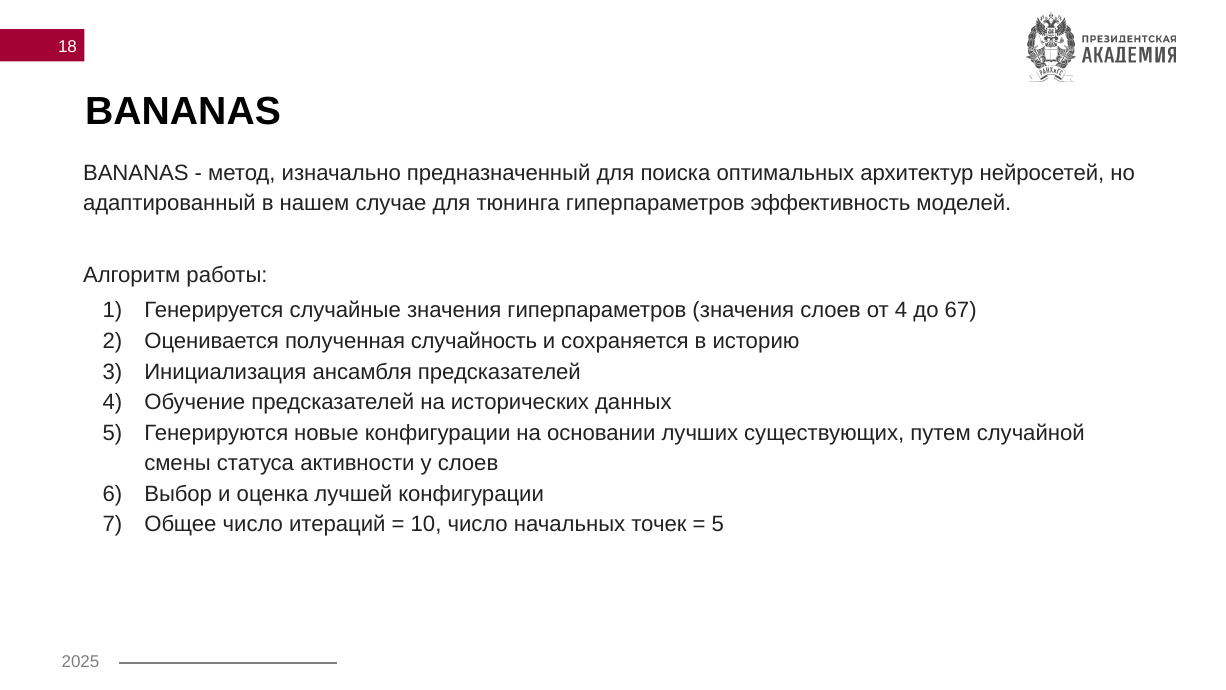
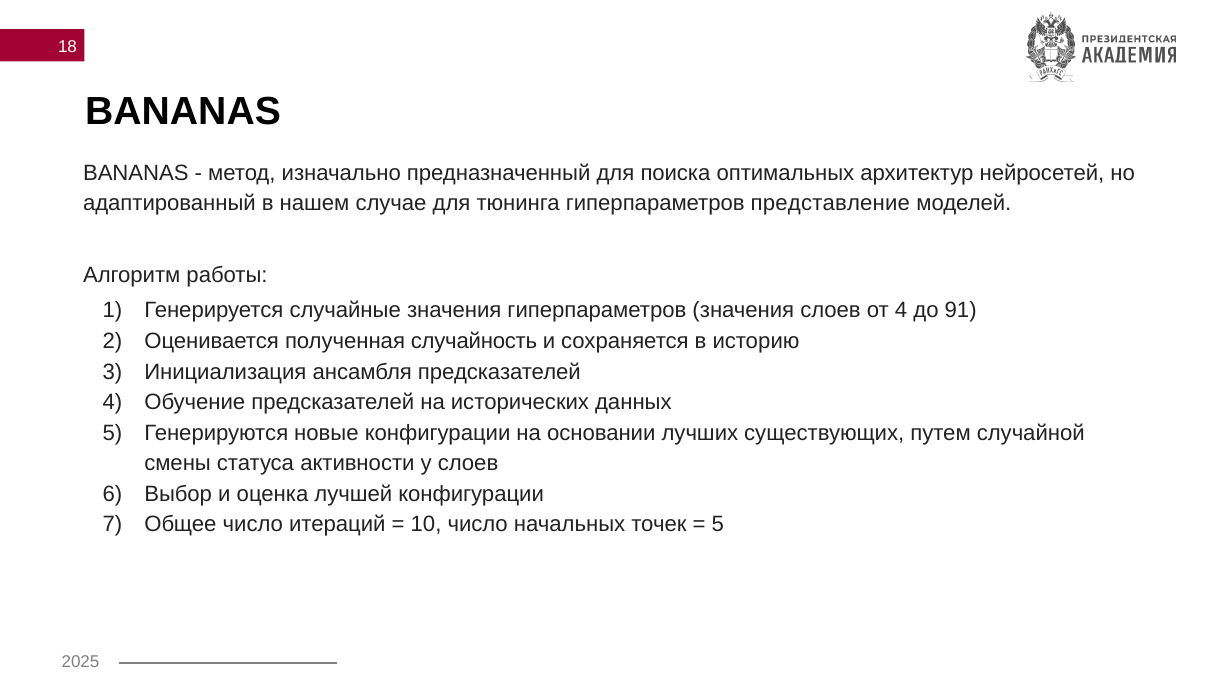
эффективность: эффективность -> представление
67: 67 -> 91
